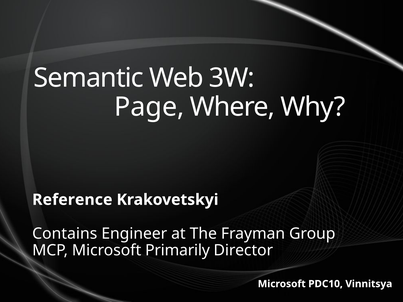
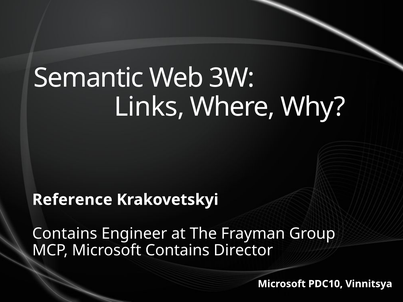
Page: Page -> Links
Microsoft Primarily: Primarily -> Contains
